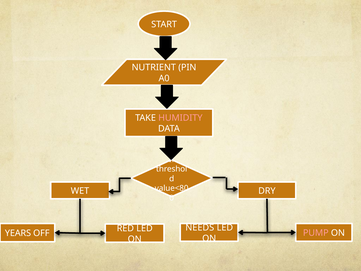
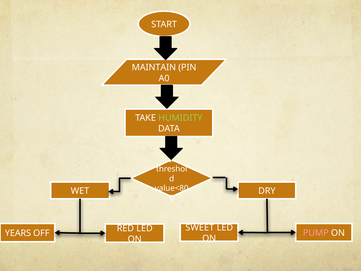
NUTRIENT: NUTRIENT -> MAINTAIN
HUMIDITY colour: pink -> light green
NEEDS: NEEDS -> SWEET
